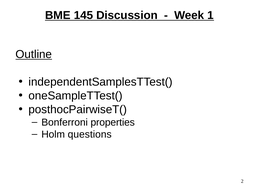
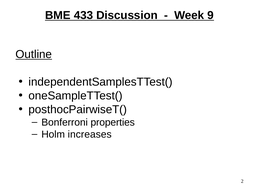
145: 145 -> 433
1: 1 -> 9
questions: questions -> increases
